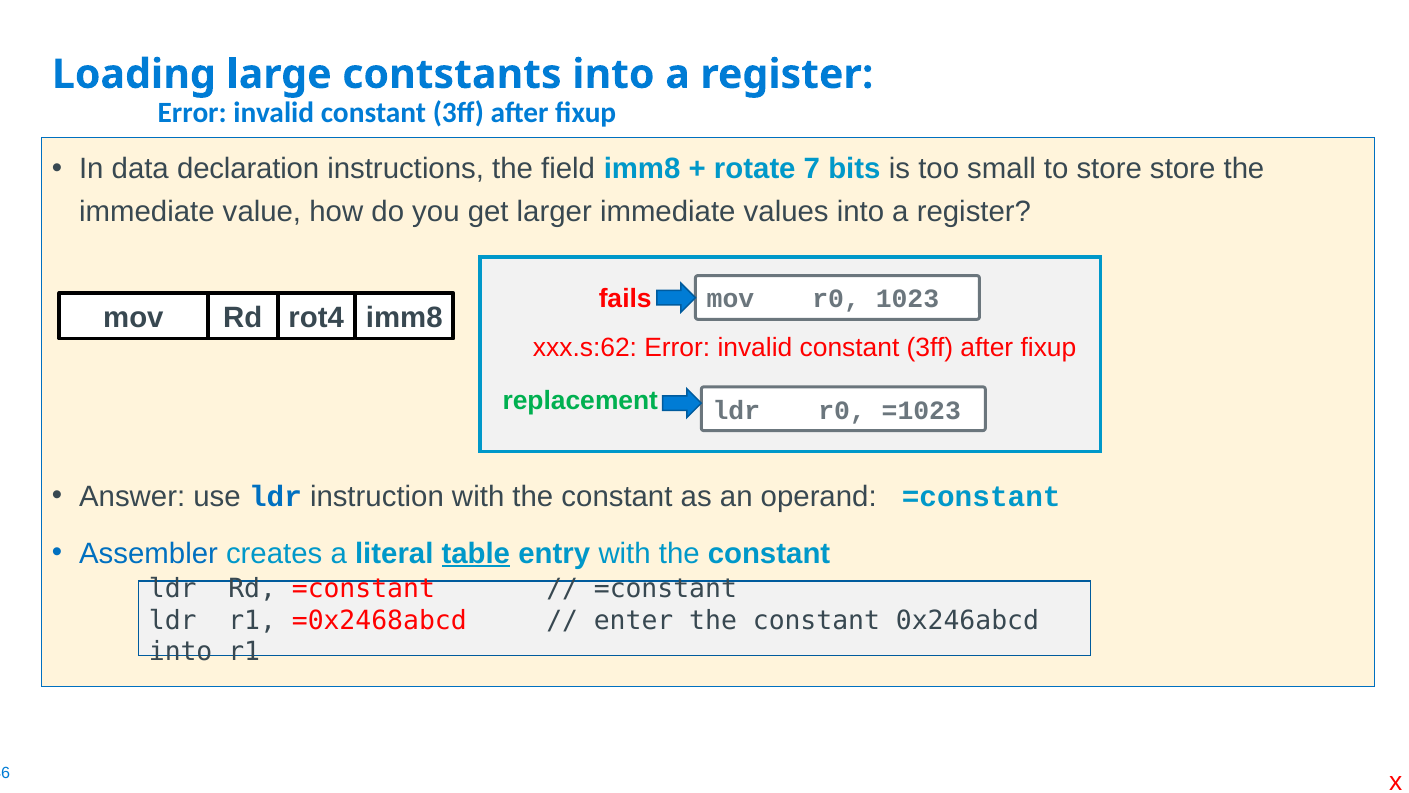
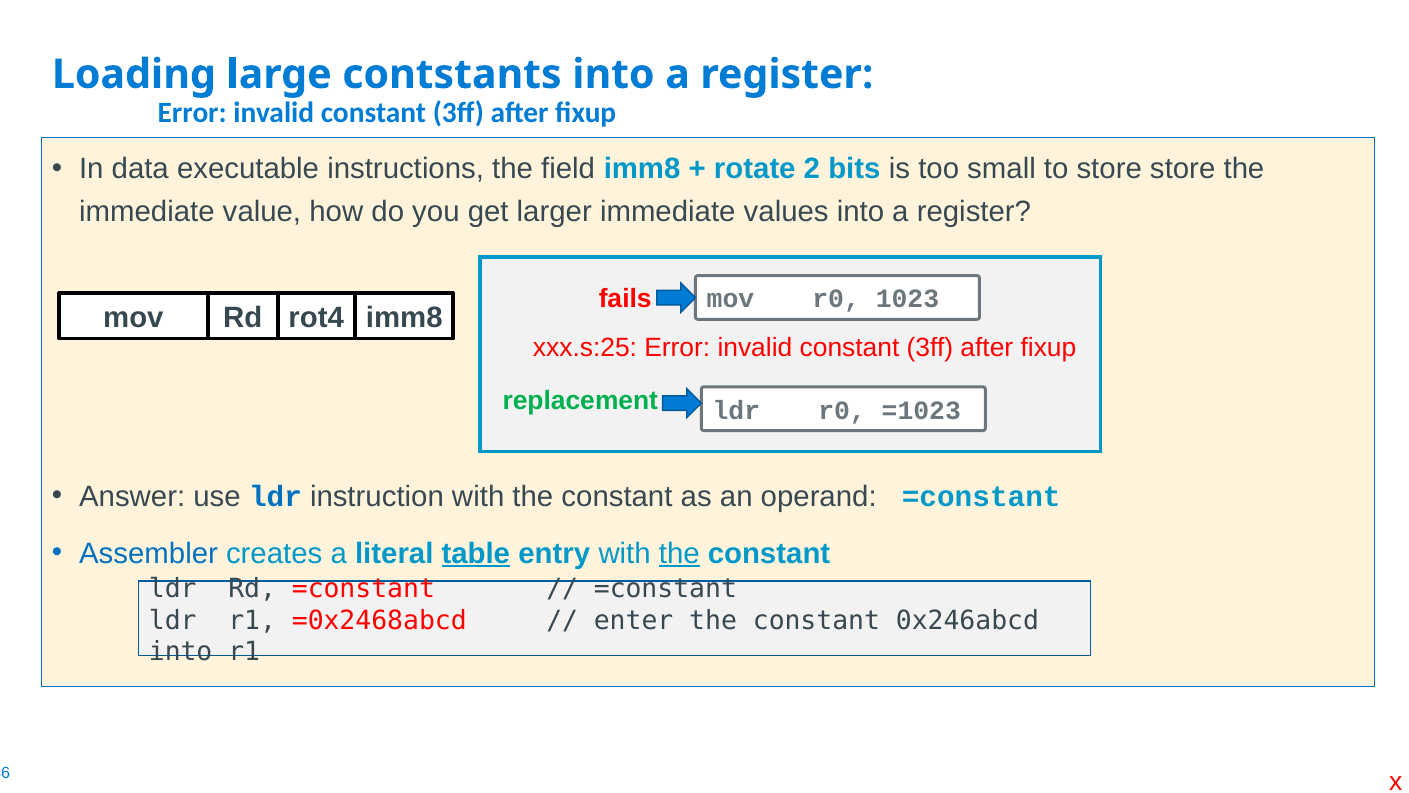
declaration: declaration -> executable
7: 7 -> 2
xxx.s:62: xxx.s:62 -> xxx.s:25
the at (679, 553) underline: none -> present
